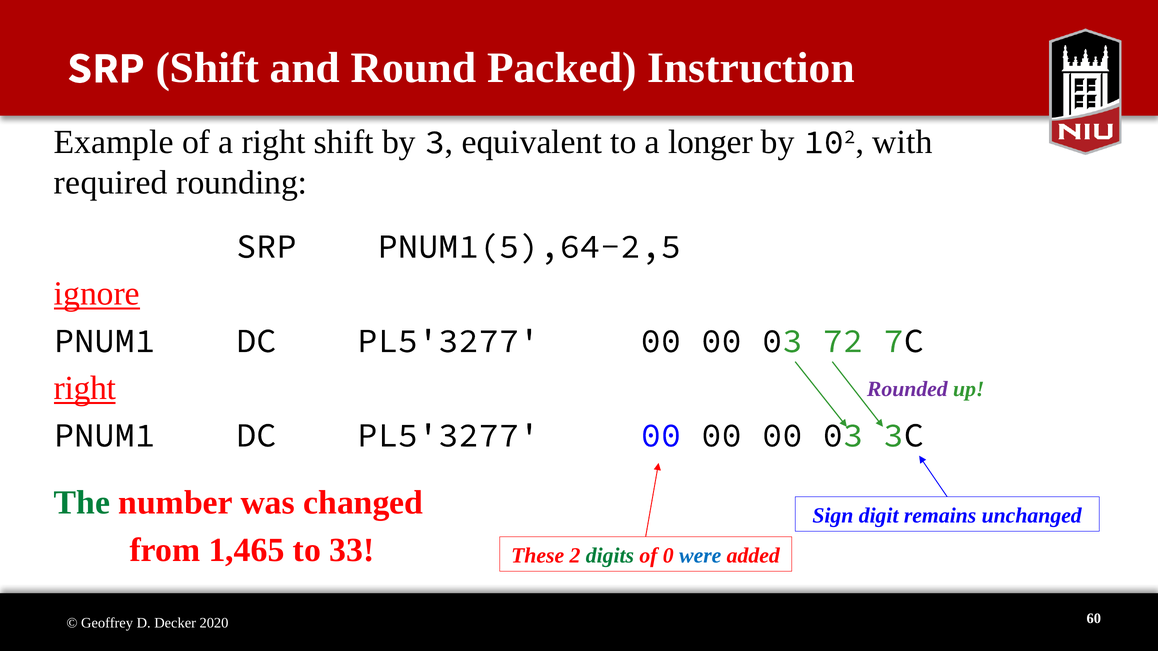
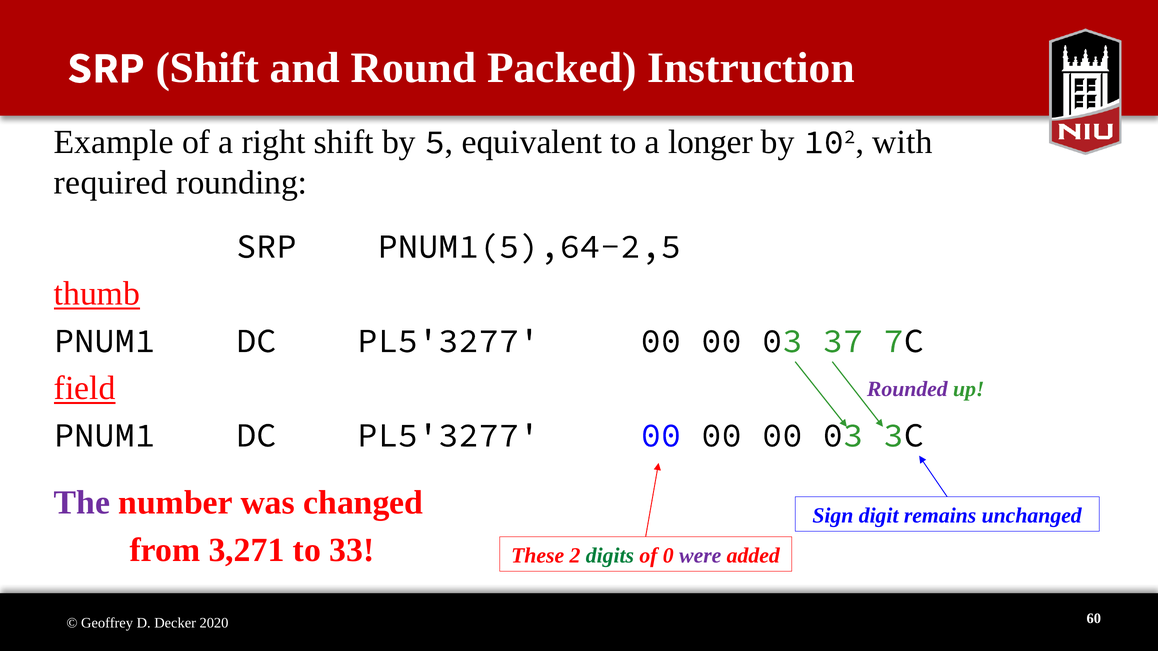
3: 3 -> 5
ignore: ignore -> thumb
72: 72 -> 37
right at (85, 388): right -> field
The colour: green -> purple
1,465: 1,465 -> 3,271
were colour: blue -> purple
